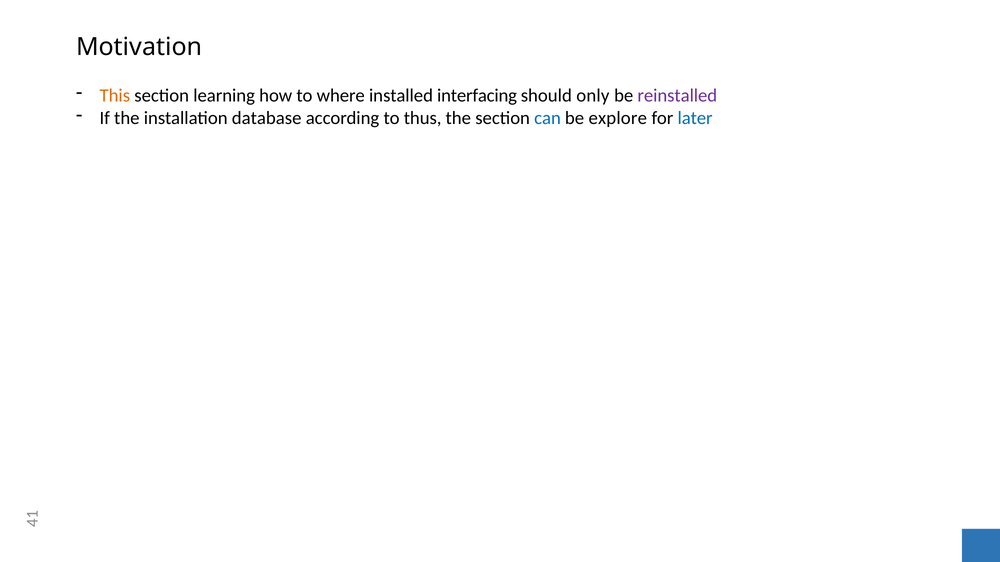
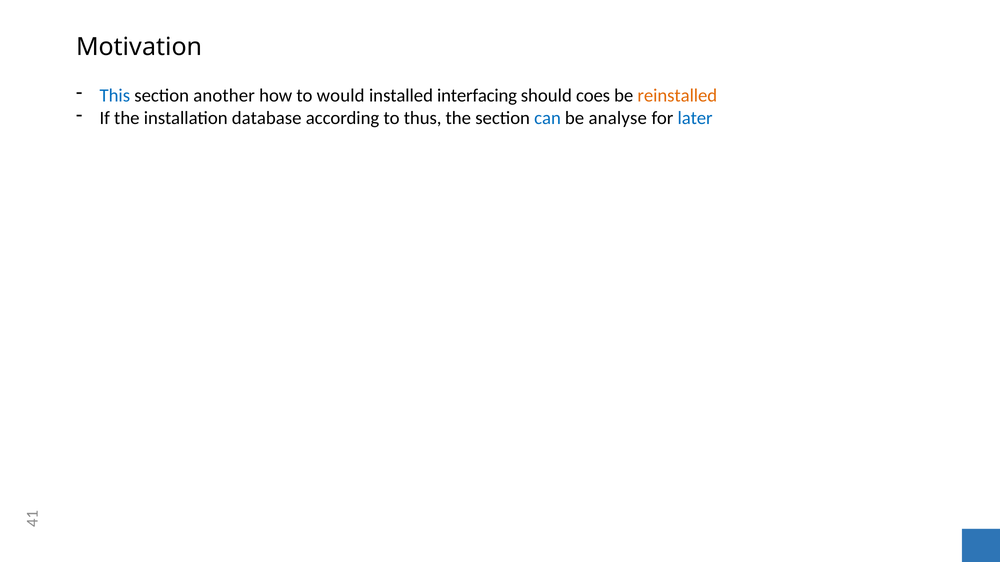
This colour: orange -> blue
learning: learning -> another
where: where -> would
only: only -> coes
reinstalled colour: purple -> orange
explore: explore -> analyse
